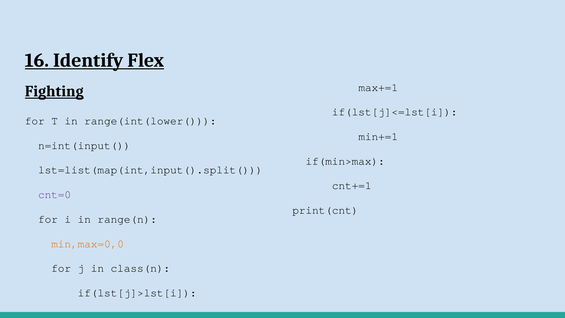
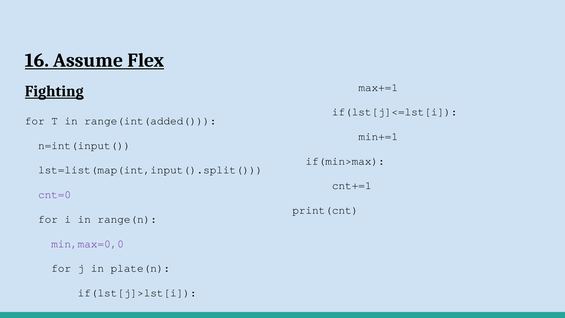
Identify: Identify -> Assume
range(int(lower(: range(int(lower( -> range(int(added(
min,max=0,0 colour: orange -> purple
class(n: class(n -> plate(n
